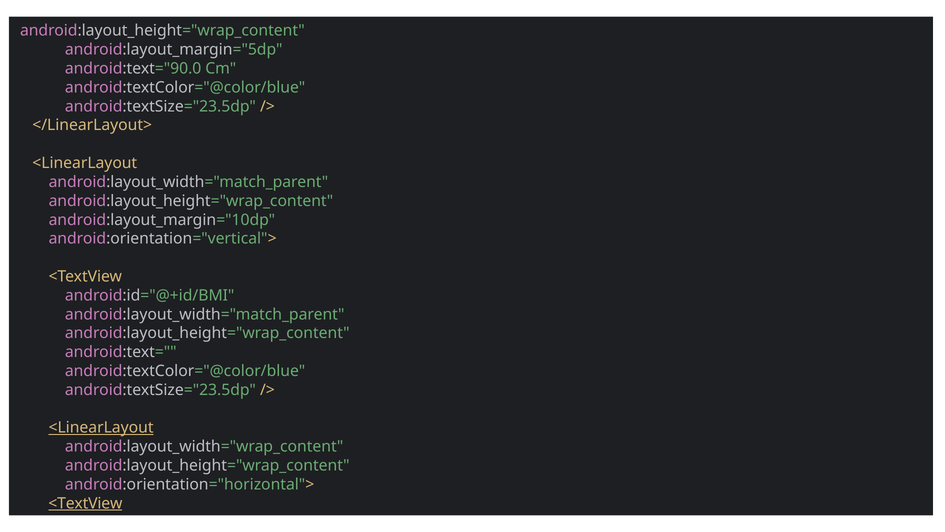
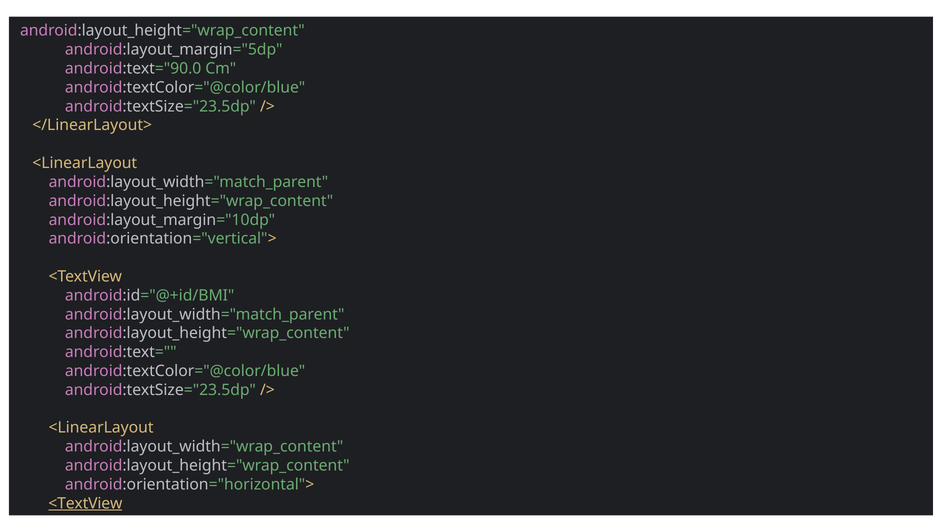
<LinearLayout at (101, 427) underline: present -> none
